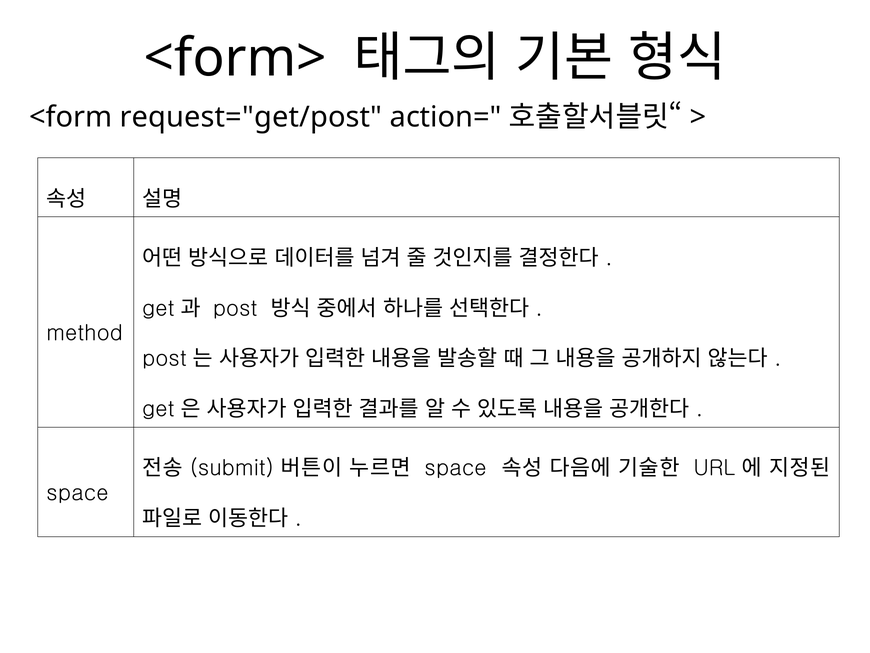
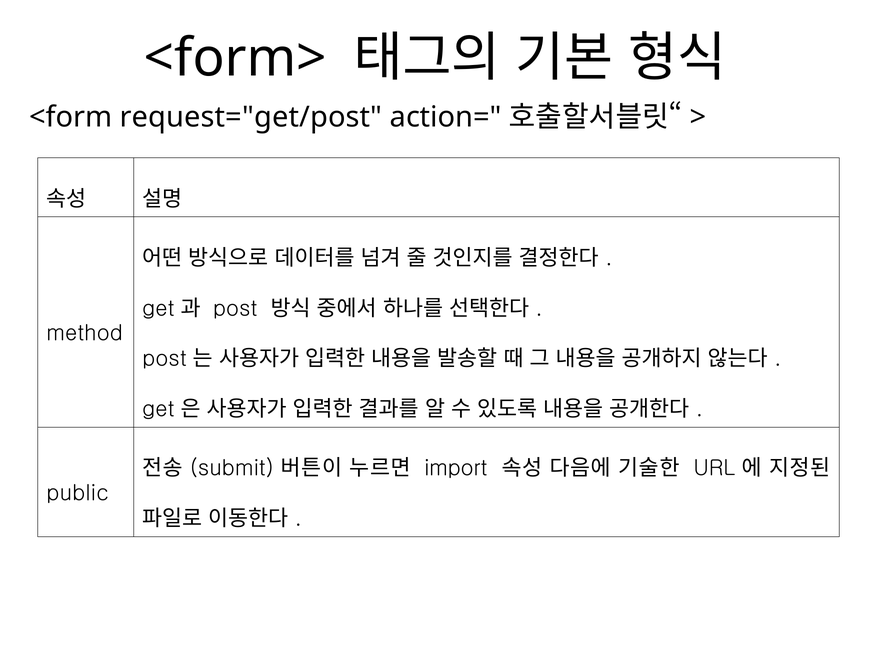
space at (456, 468): space -> import
space at (77, 493): space -> public
